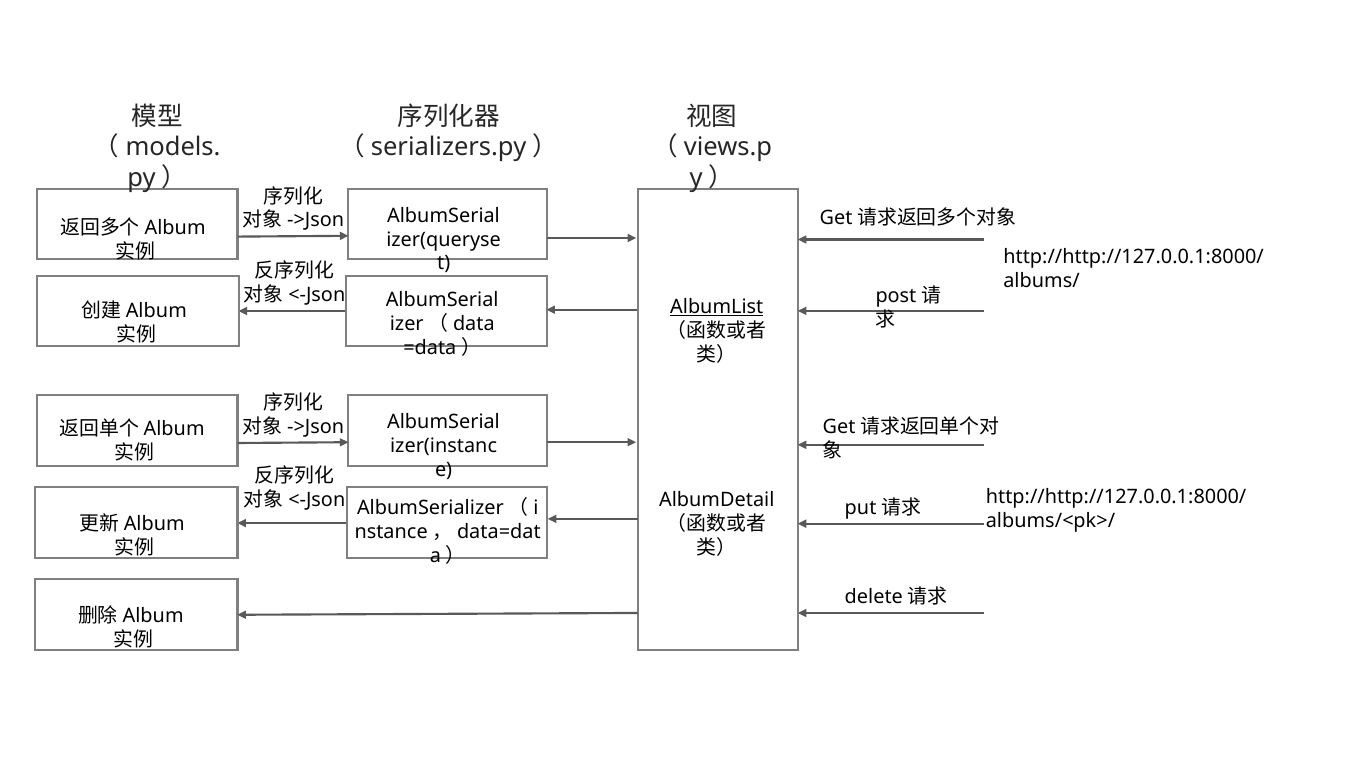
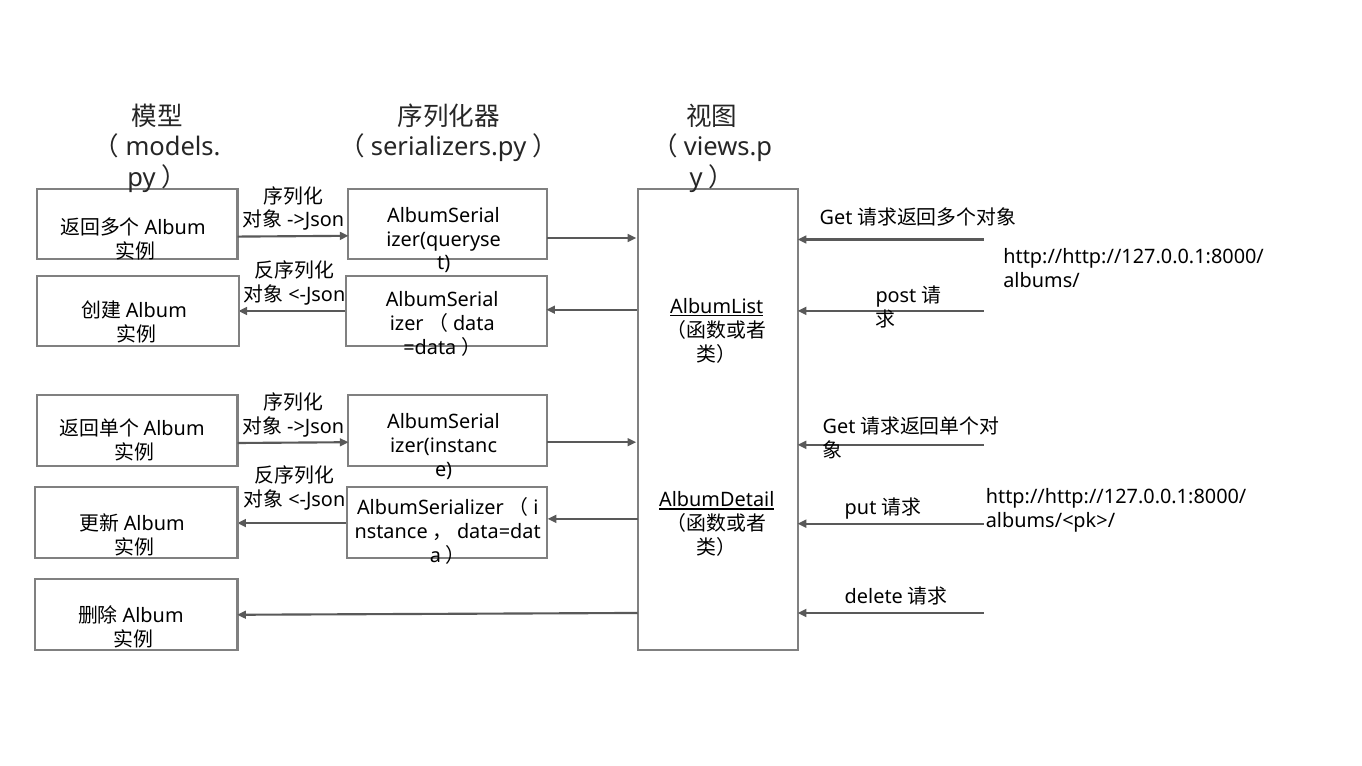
AlbumDetail underline: none -> present
